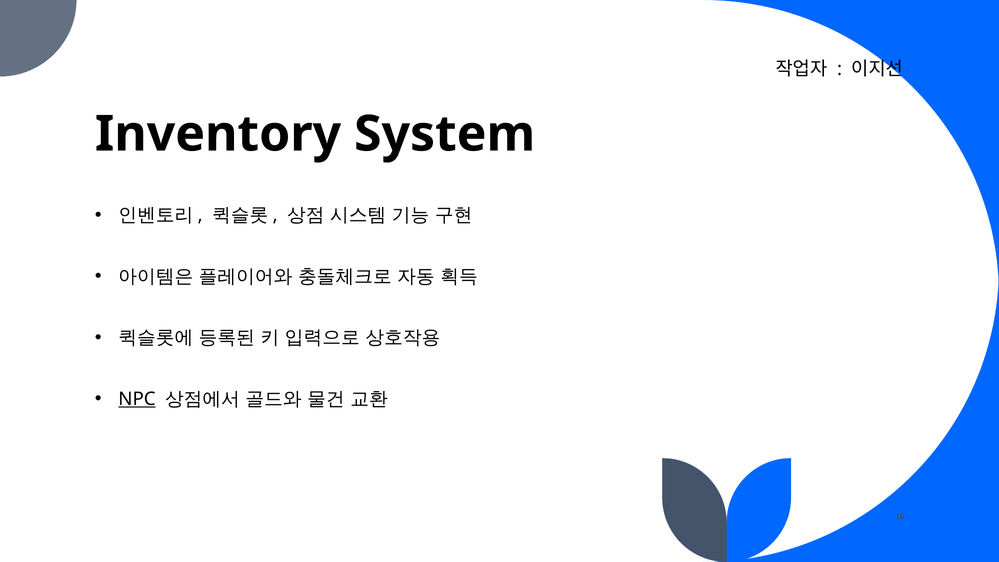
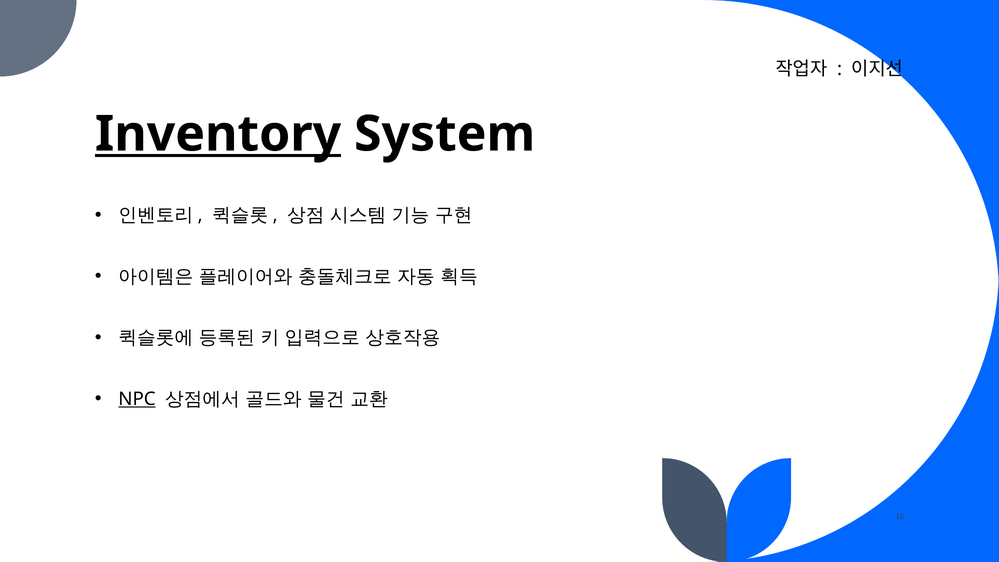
Inventory underline: none -> present
